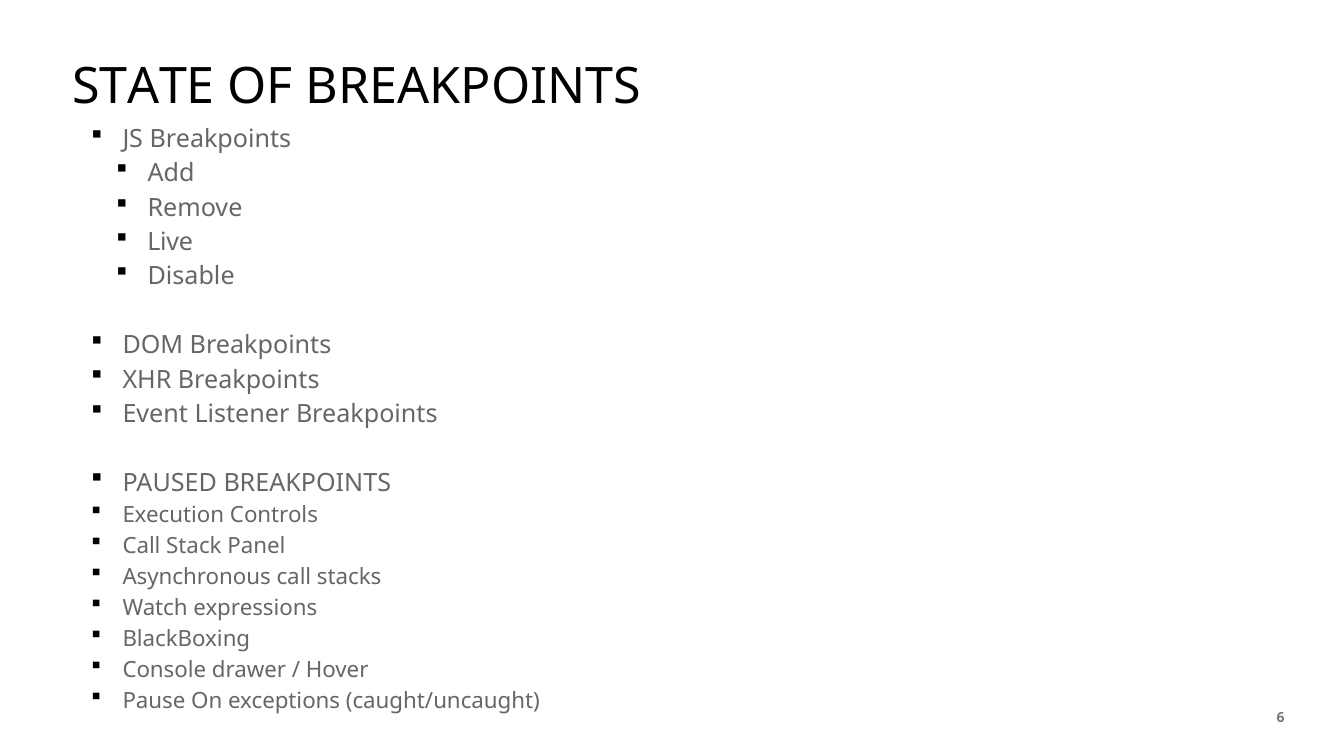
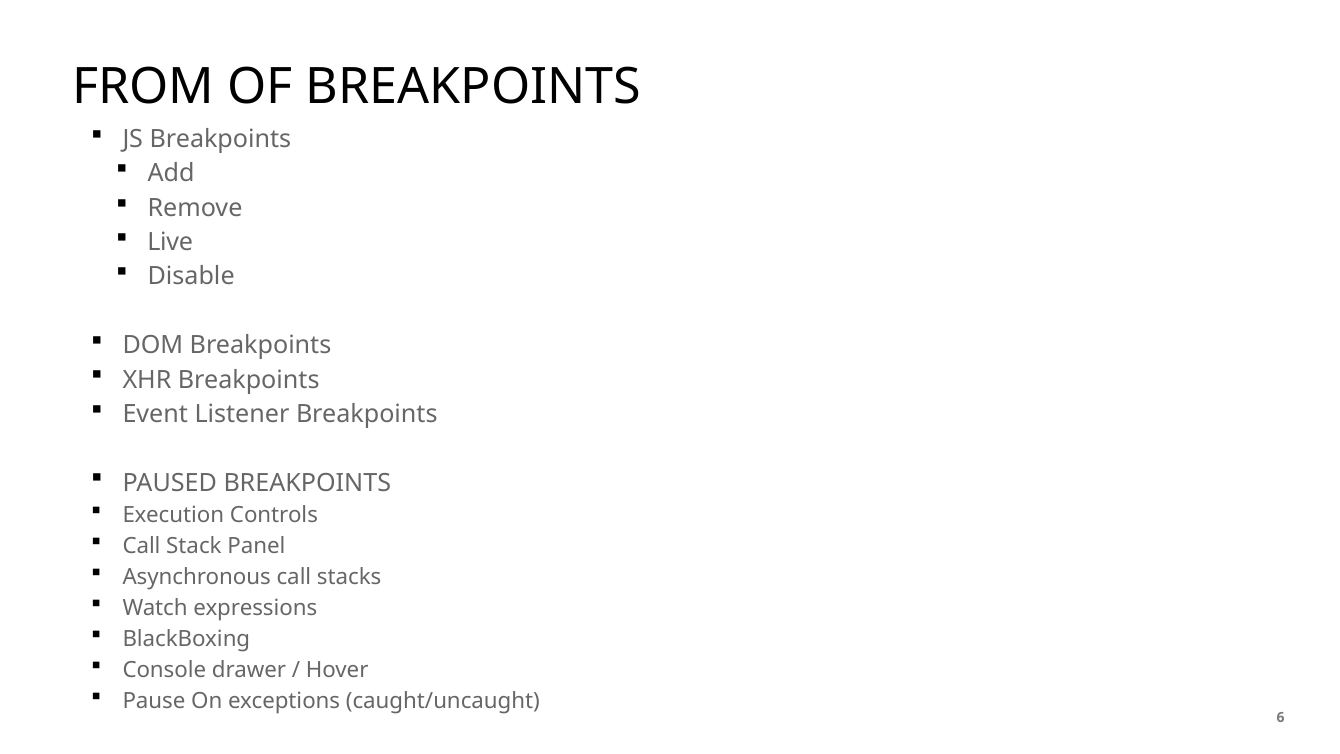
STATE: STATE -> FROM
